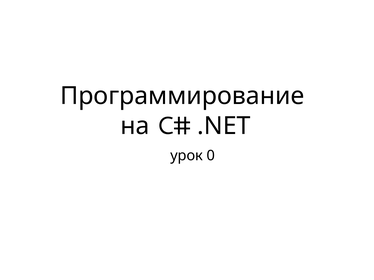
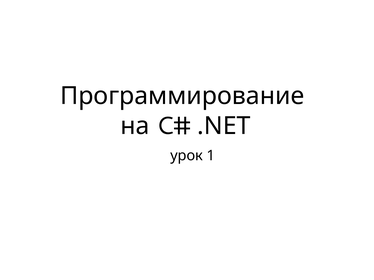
0: 0 -> 1
